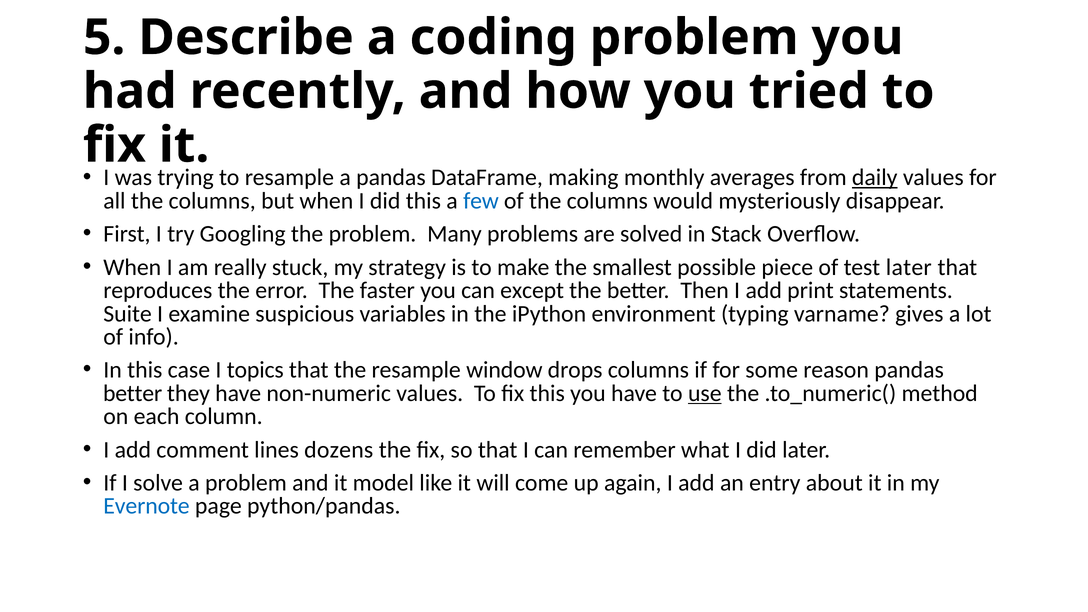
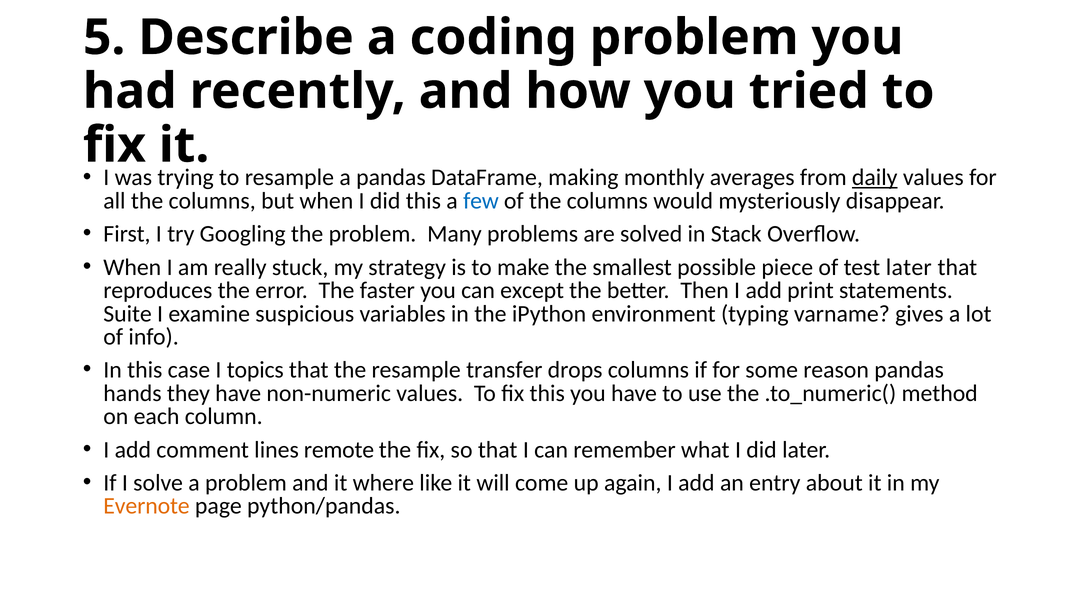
window: window -> transfer
better at (133, 393): better -> hands
use underline: present -> none
dozens: dozens -> remote
model: model -> where
Evernote colour: blue -> orange
